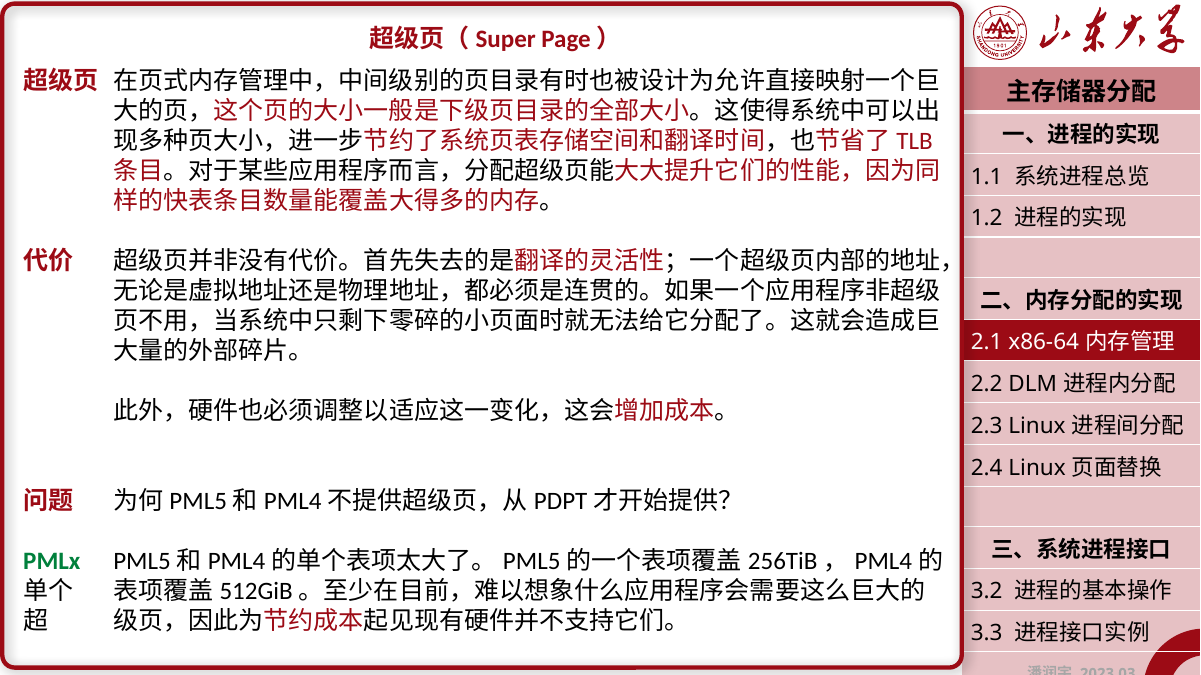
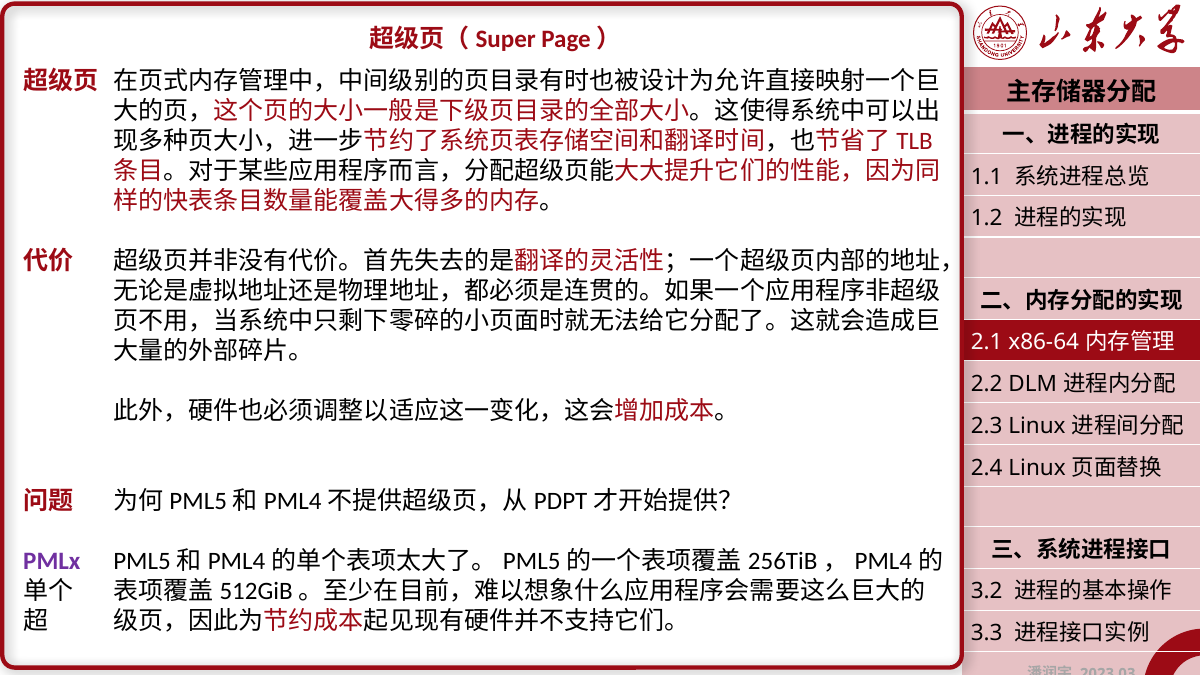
PMLx colour: green -> purple
